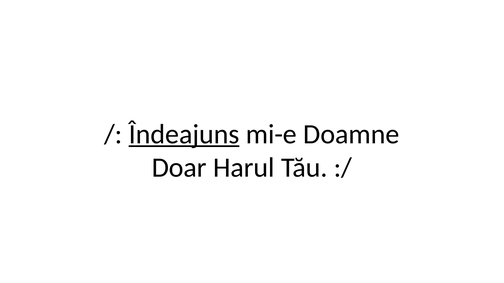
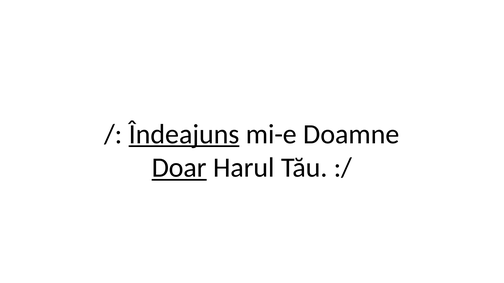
Doar underline: none -> present
